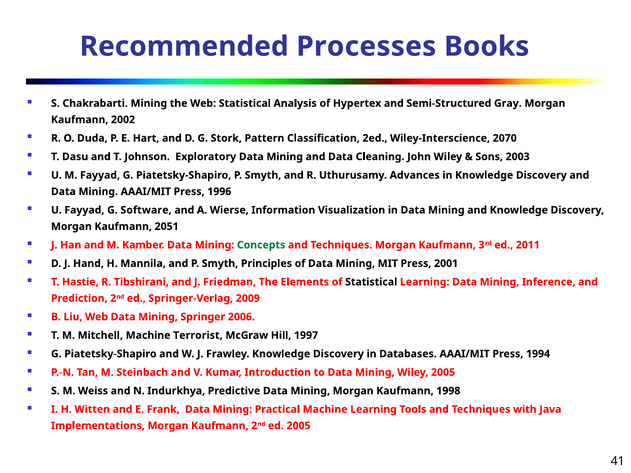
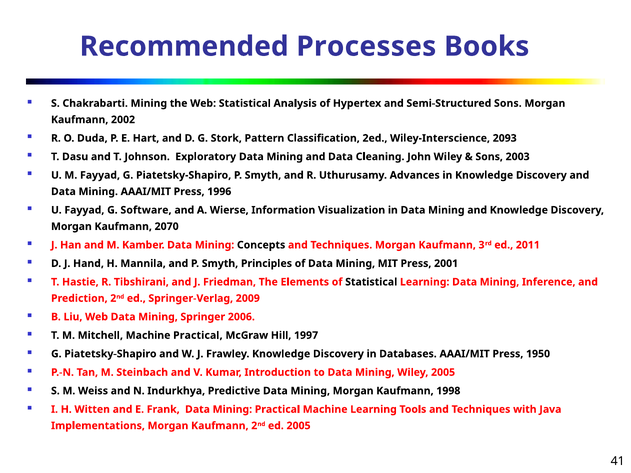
Semi-Structured Gray: Gray -> Sons
2070: 2070 -> 2093
2051: 2051 -> 2070
Concepts colour: green -> black
Machine Terrorist: Terrorist -> Practical
1994: 1994 -> 1950
